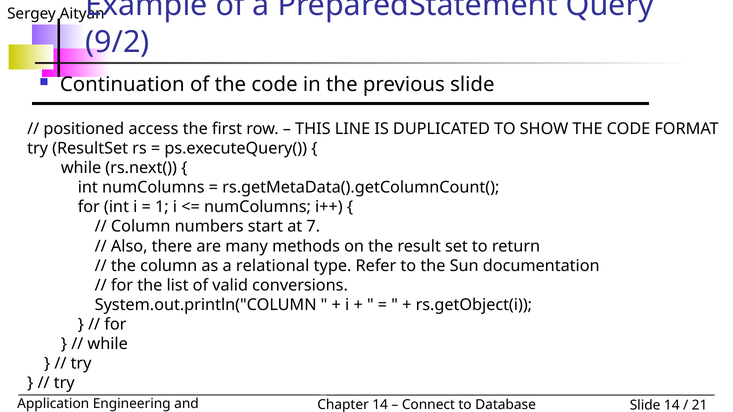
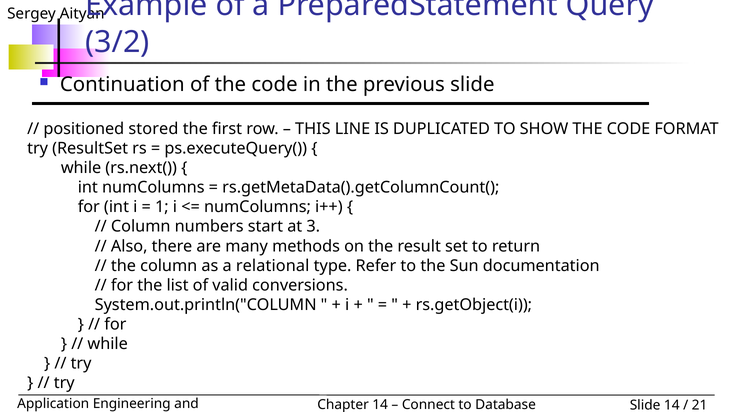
9/2: 9/2 -> 3/2
access: access -> stored
7: 7 -> 3
